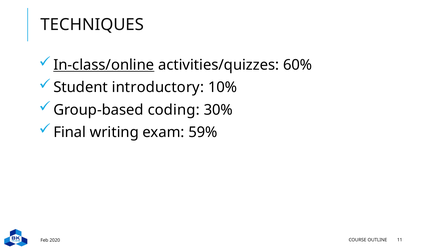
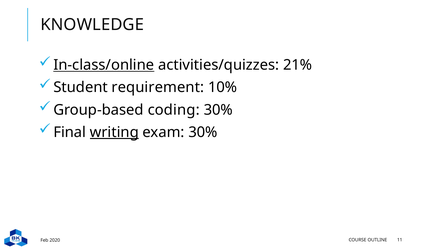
TECHNIQUES: TECHNIQUES -> KNOWLEDGE
60%: 60% -> 21%
introductory: introductory -> requirement
writing underline: none -> present
exam 59%: 59% -> 30%
